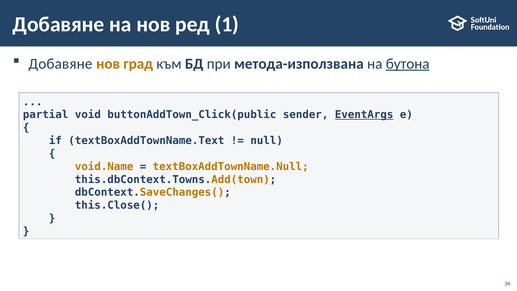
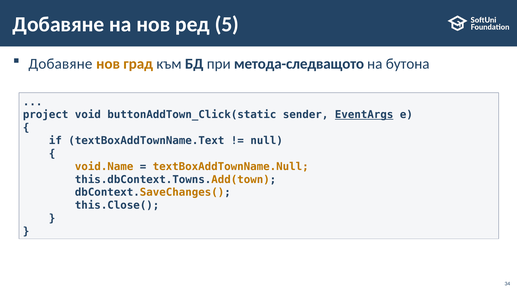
1: 1 -> 5
метода-използвана: метода-използвана -> метода-следващото
бутона underline: present -> none
partial: partial -> project
buttonAddTown_Click(public: buttonAddTown_Click(public -> buttonAddTown_Click(static
